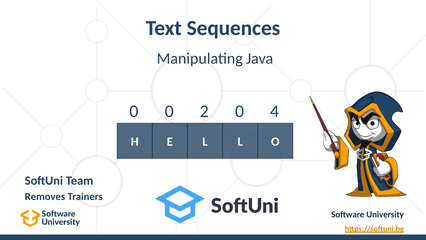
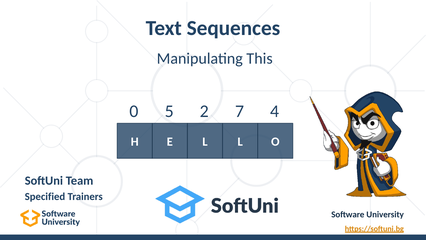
Java: Java -> This
0 0: 0 -> 5
2 0: 0 -> 7
Removes: Removes -> Specified
